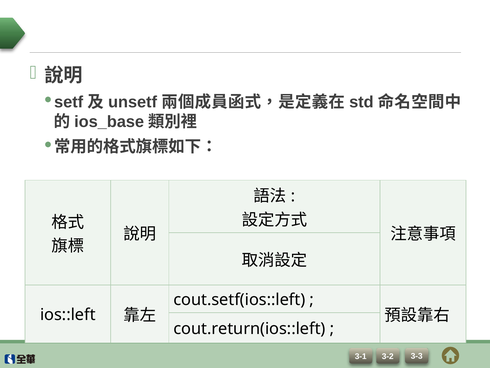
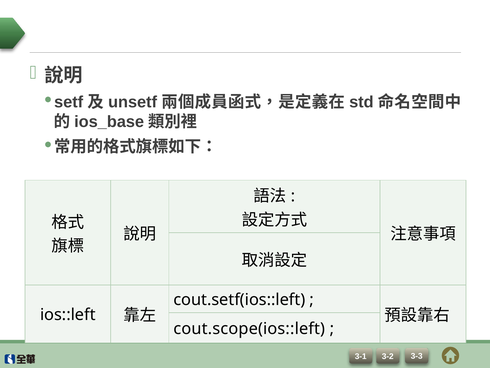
cout.return(ios::left: cout.return(ios::left -> cout.scope(ios::left
